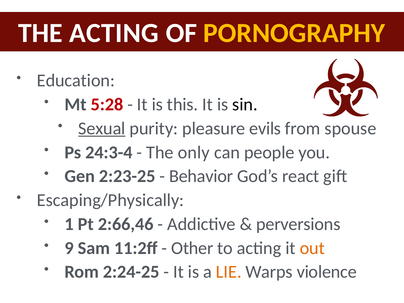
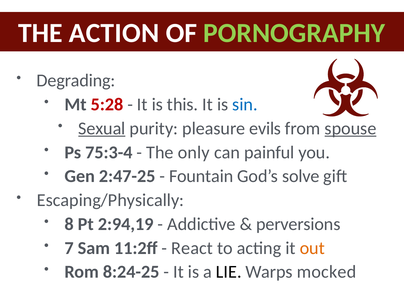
THE ACTING: ACTING -> ACTION
PORNOGRAPHY colour: yellow -> light green
Education: Education -> Degrading
sin colour: black -> blue
spouse underline: none -> present
24:3-4: 24:3-4 -> 75:3-4
people: people -> painful
2:23-25: 2:23-25 -> 2:47-25
Behavior: Behavior -> Fountain
react: react -> solve
1: 1 -> 8
2:66,46: 2:66,46 -> 2:94,19
9: 9 -> 7
Other: Other -> React
2:24-25: 2:24-25 -> 8:24-25
LIE colour: orange -> black
violence: violence -> mocked
